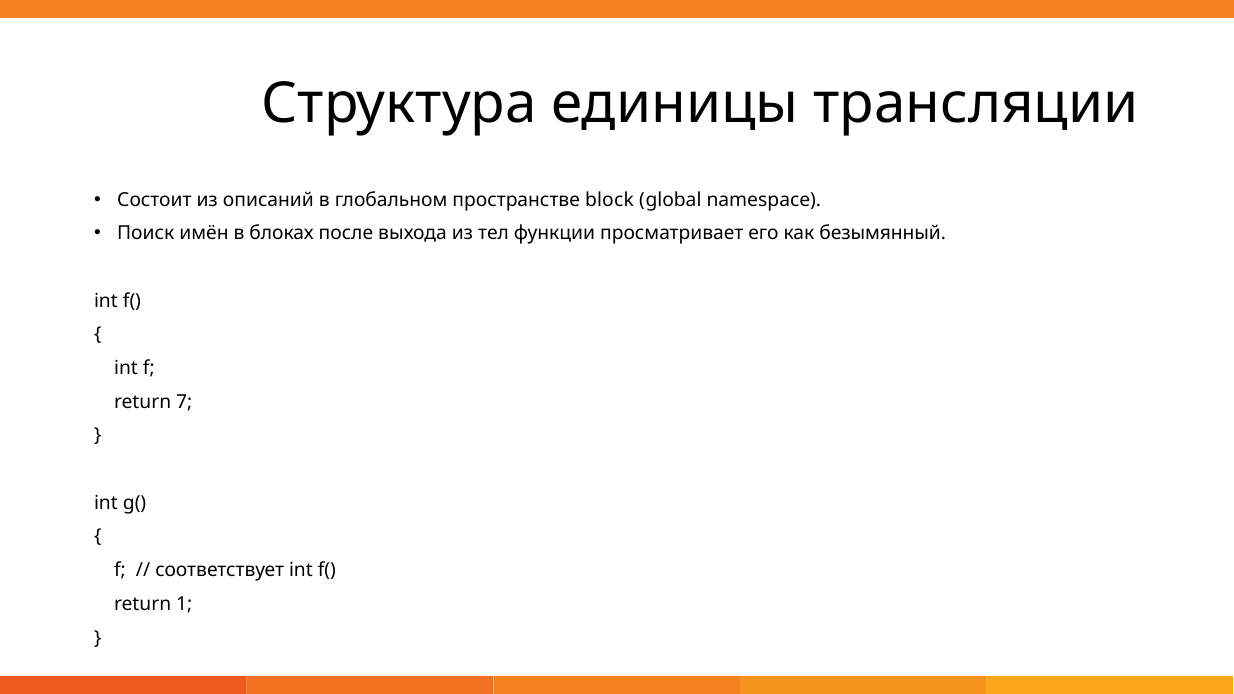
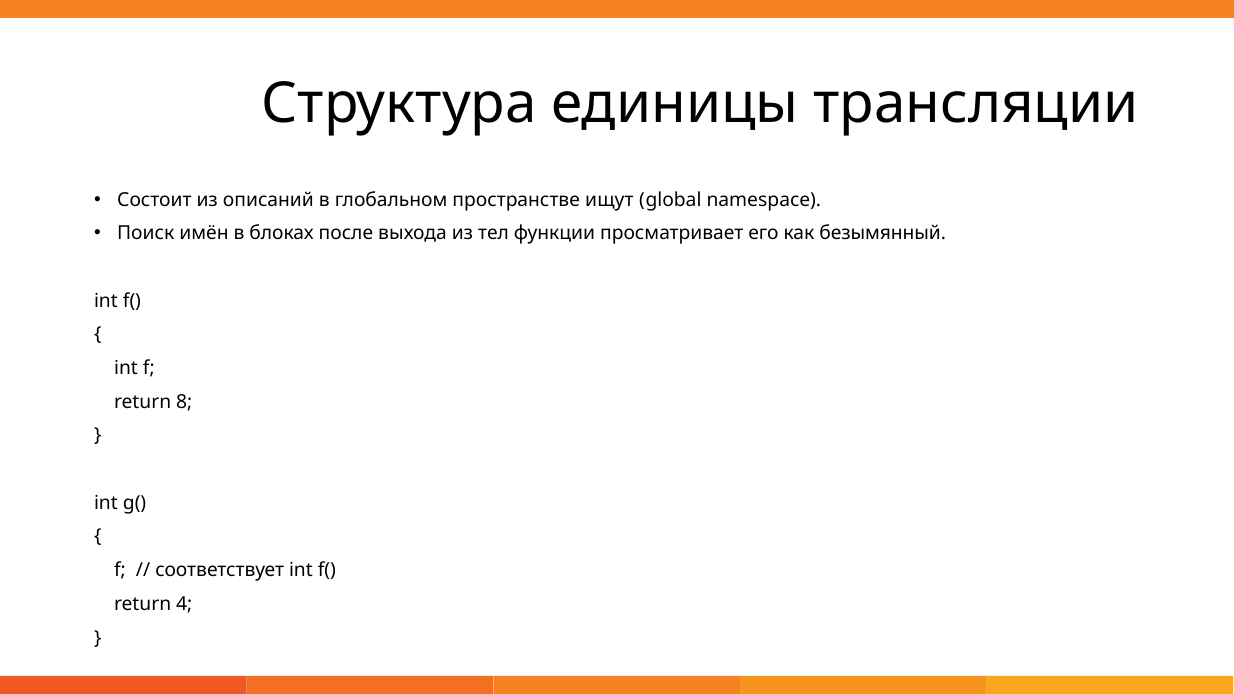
block: block -> ищут
7: 7 -> 8
1: 1 -> 4
